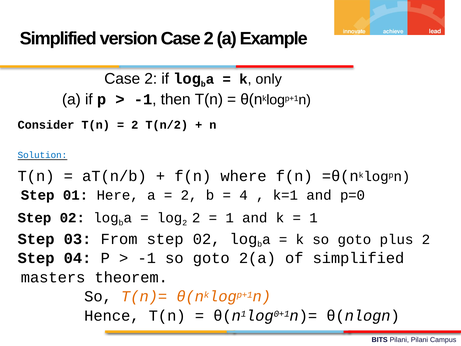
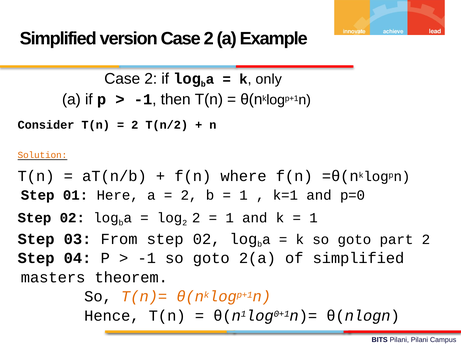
Solution colour: blue -> orange
4 at (244, 195): 4 -> 1
plus: plus -> part
